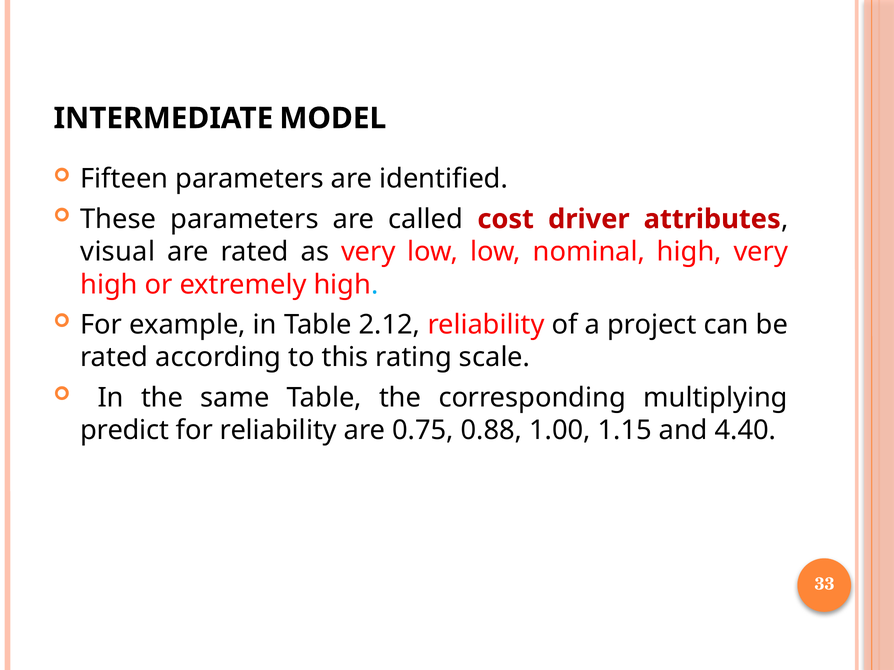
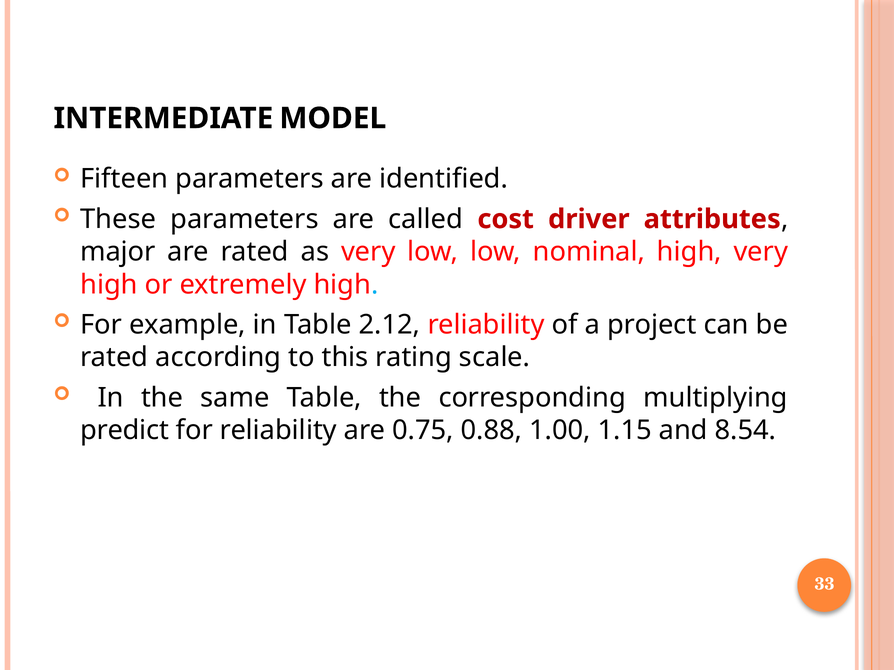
visual: visual -> major
4.40: 4.40 -> 8.54
